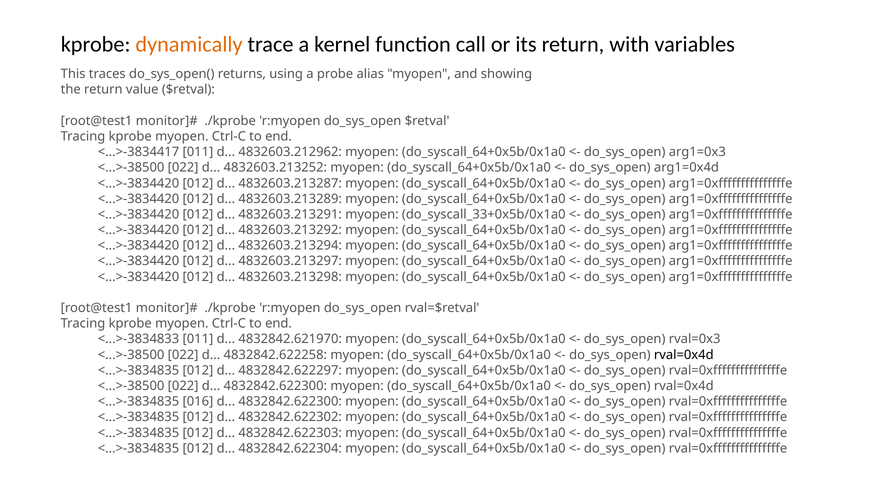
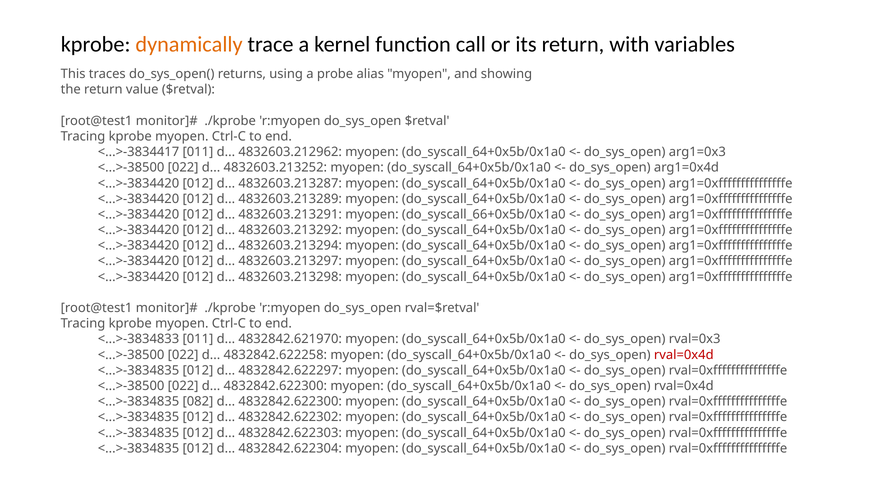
do_syscall_33+0x5b/0x1a0: do_syscall_33+0x5b/0x1a0 -> do_syscall_66+0x5b/0x1a0
rval=0x4d at (684, 355) colour: black -> red
016: 016 -> 082
